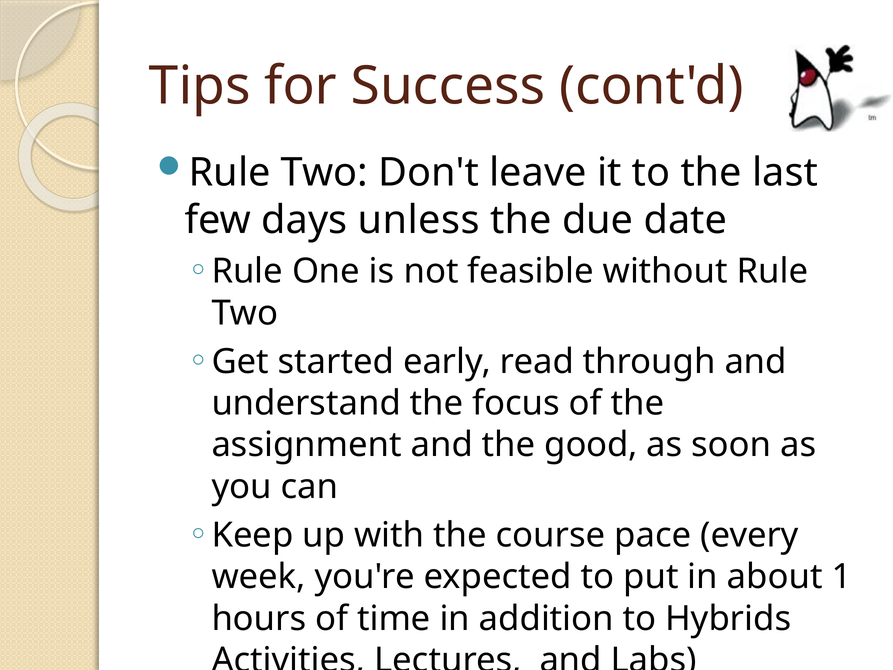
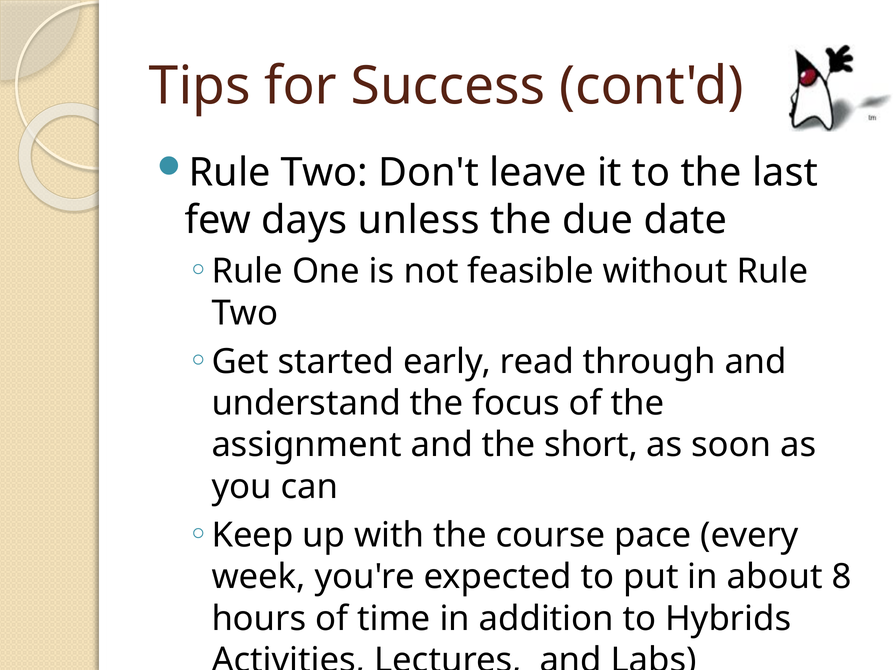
good: good -> short
1: 1 -> 8
